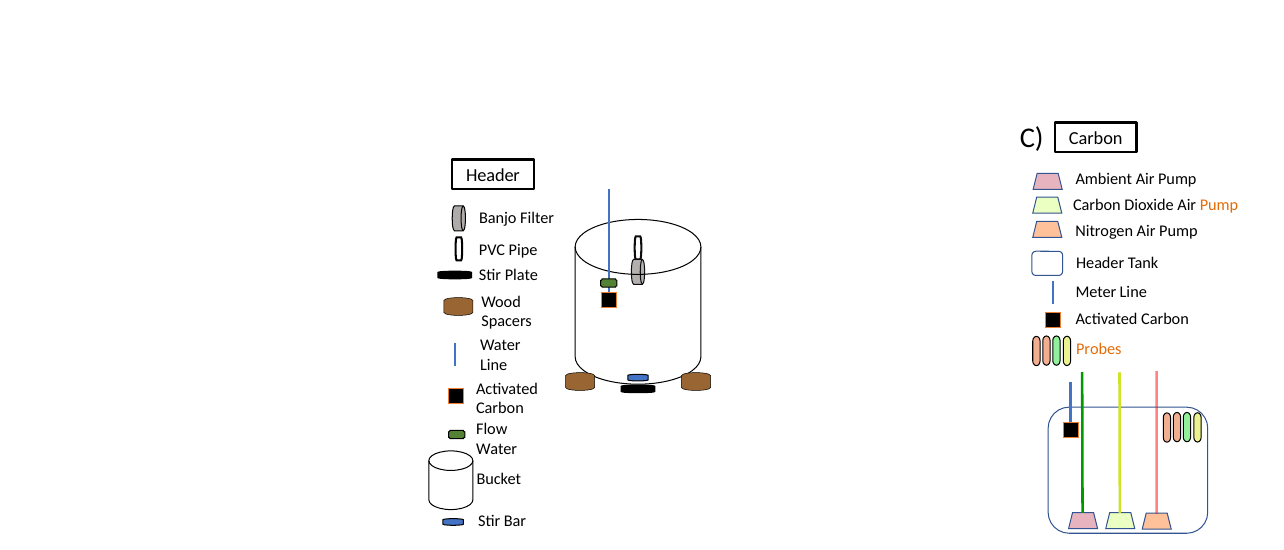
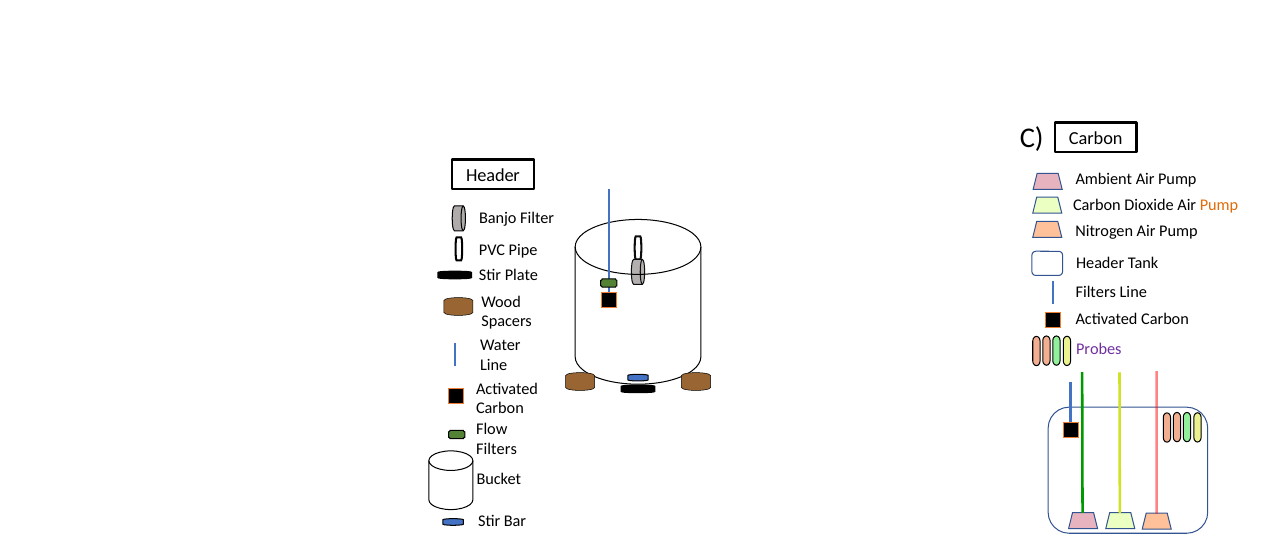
Meter at (1096, 292): Meter -> Filters
Probes colour: orange -> purple
Water at (497, 449): Water -> Filters
